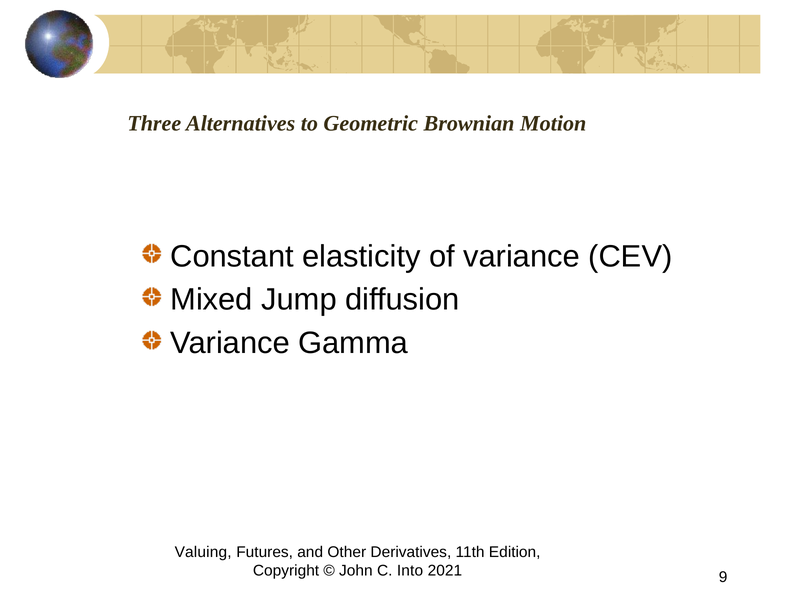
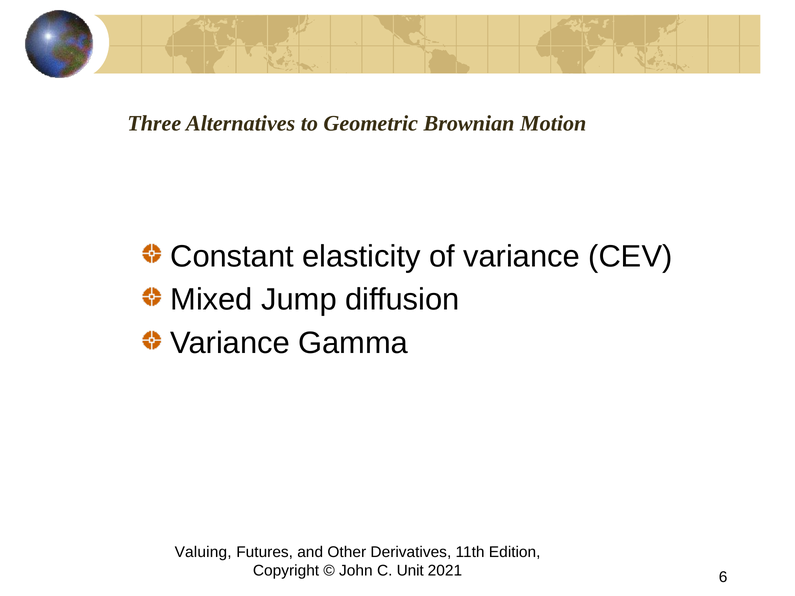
Into: Into -> Unit
9: 9 -> 6
